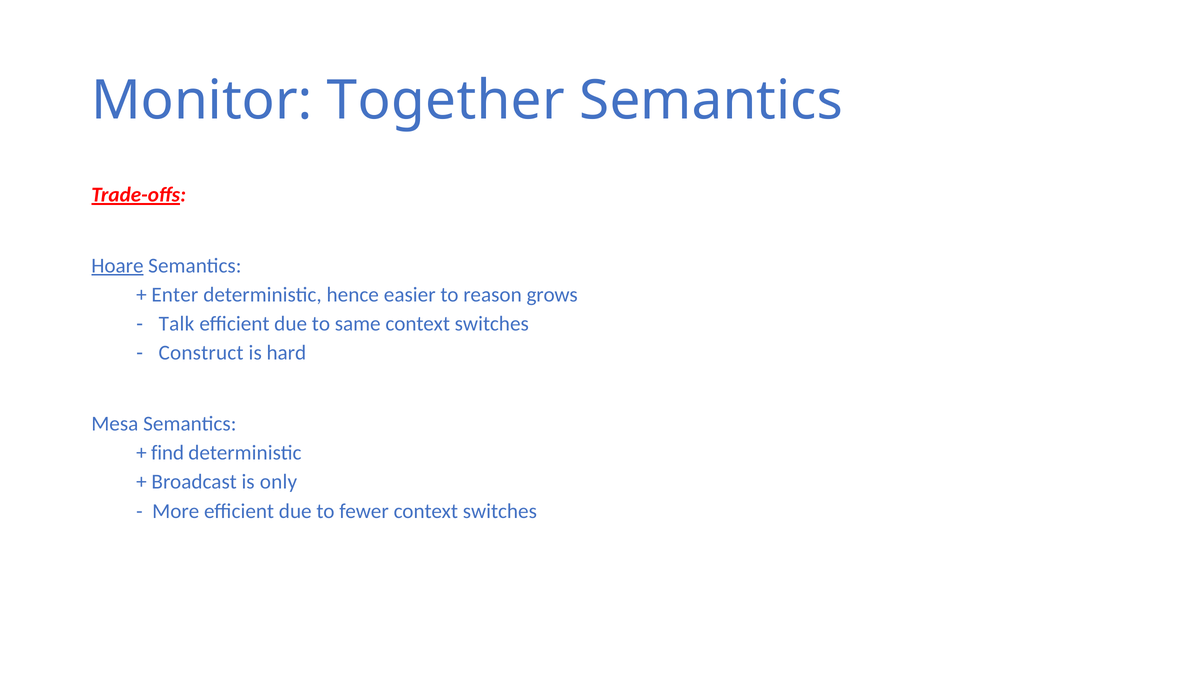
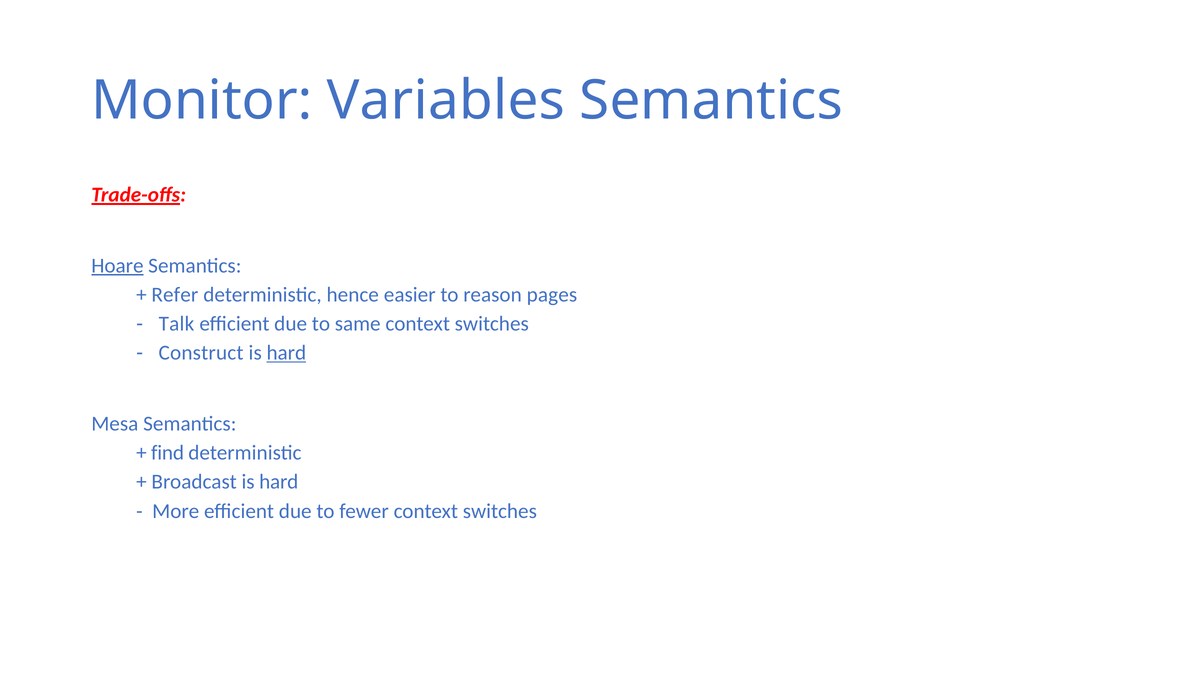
Together: Together -> Variables
Enter: Enter -> Refer
grows: grows -> pages
hard at (286, 353) underline: none -> present
Broadcast is only: only -> hard
